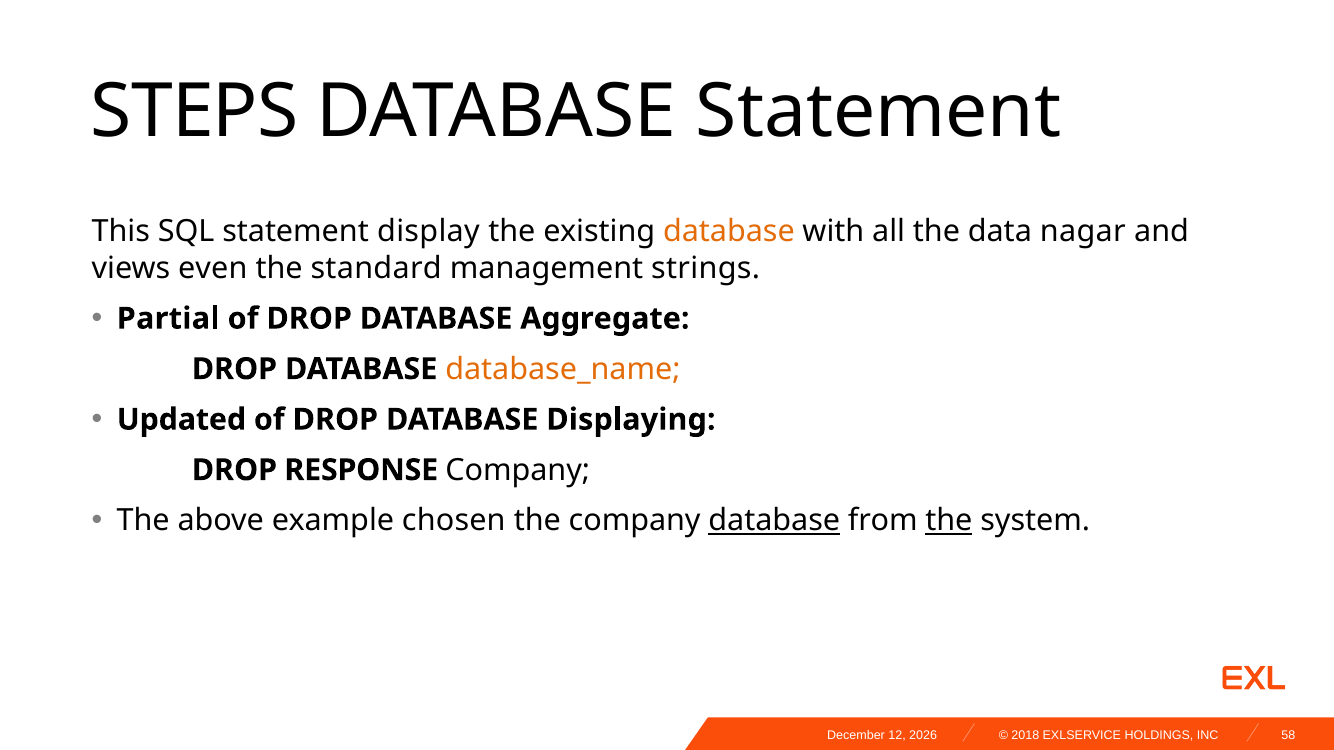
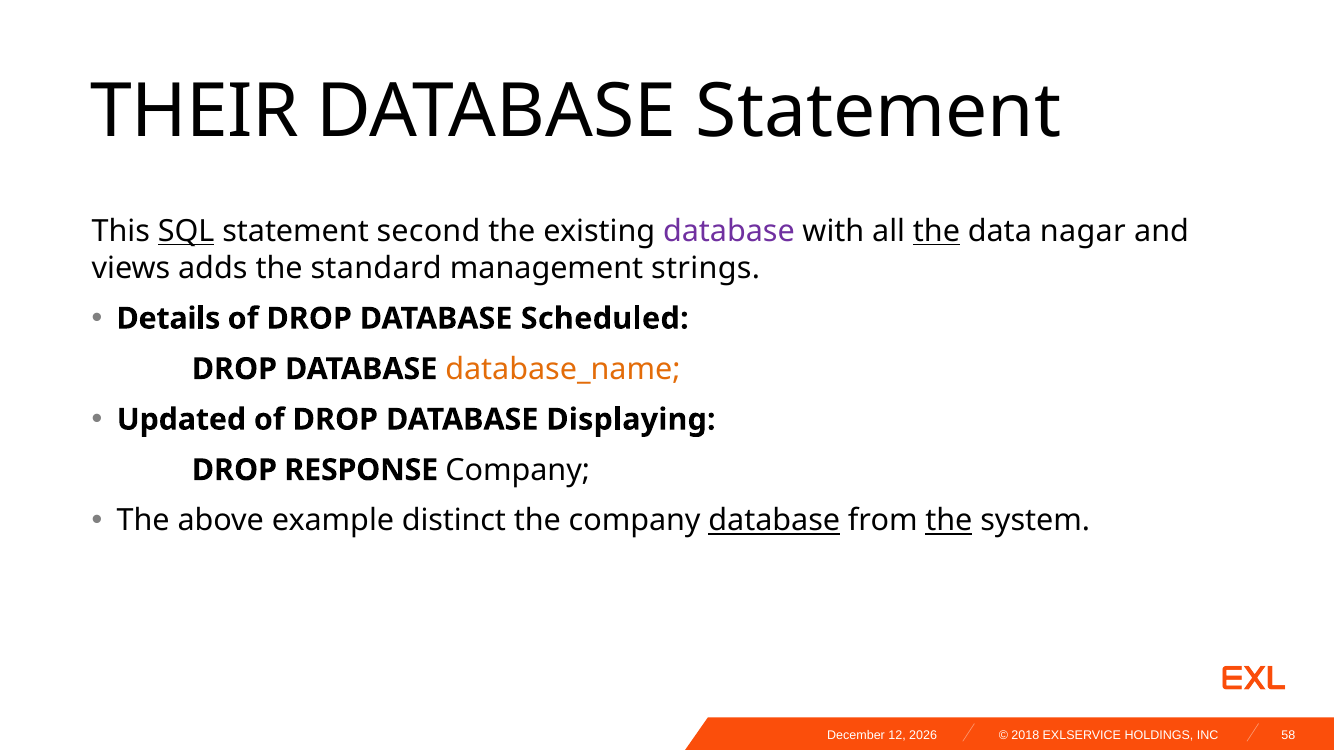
STEPS: STEPS -> THEIR
SQL underline: none -> present
display: display -> second
database at (729, 232) colour: orange -> purple
the at (936, 232) underline: none -> present
even: even -> adds
Partial: Partial -> Details
Aggregate: Aggregate -> Scheduled
chosen: chosen -> distinct
